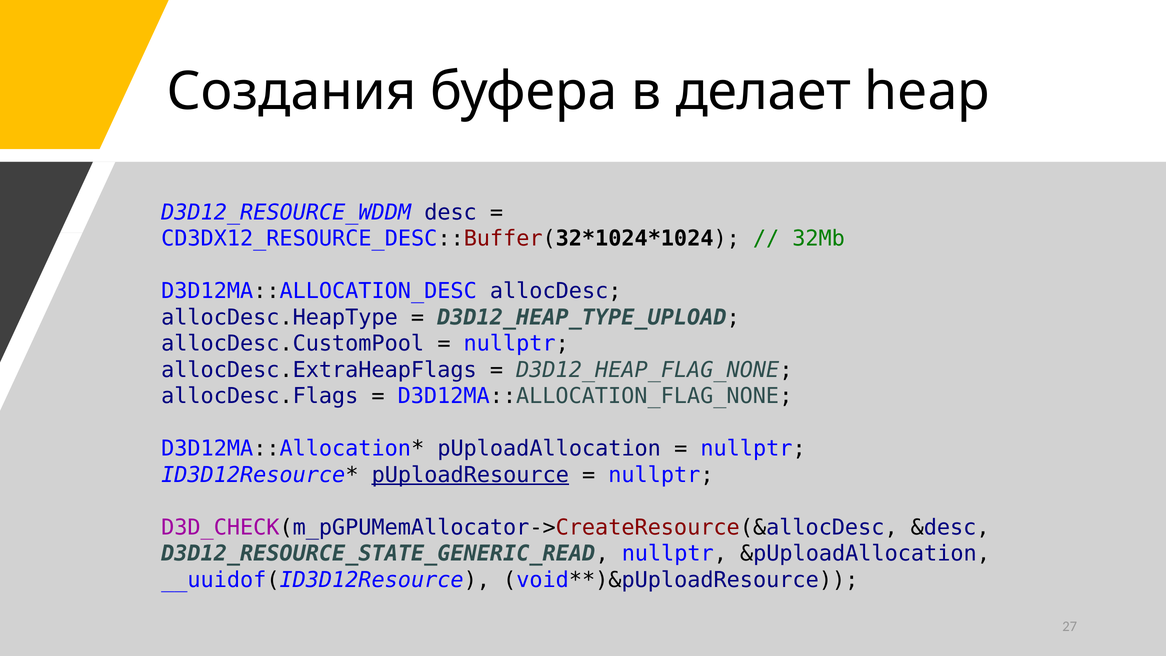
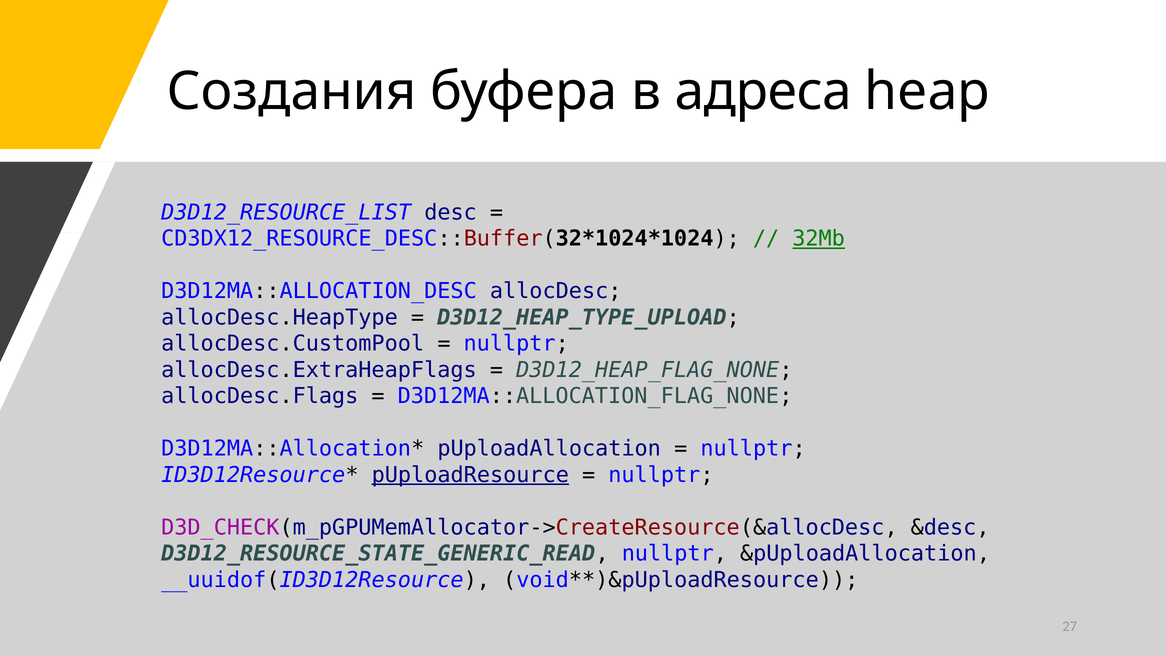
делает: делает -> адреса
D3D12_RESOURCE_WDDM: D3D12_RESOURCE_WDDM -> D3D12_RESOURCE_LIST
32Mb underline: none -> present
